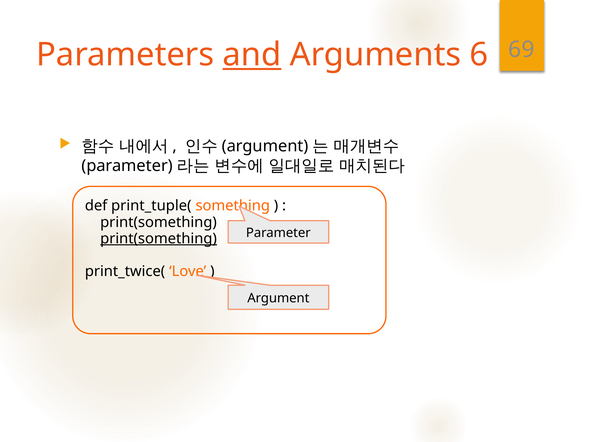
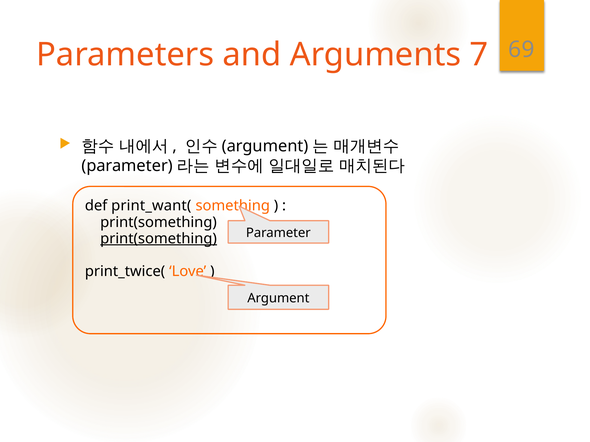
and underline: present -> none
6: 6 -> 7
print_tuple(: print_tuple( -> print_want(
